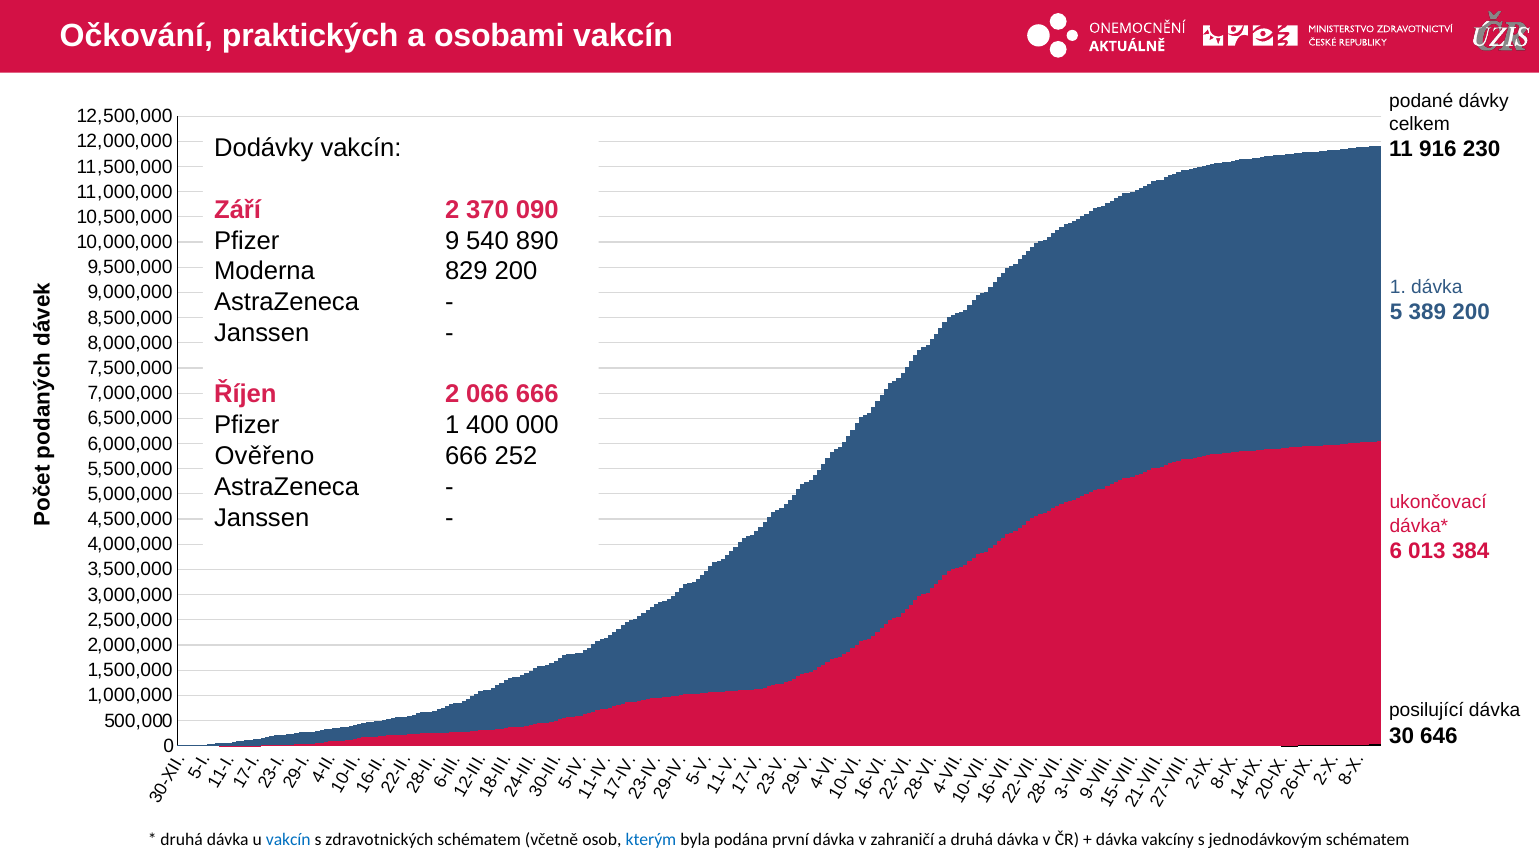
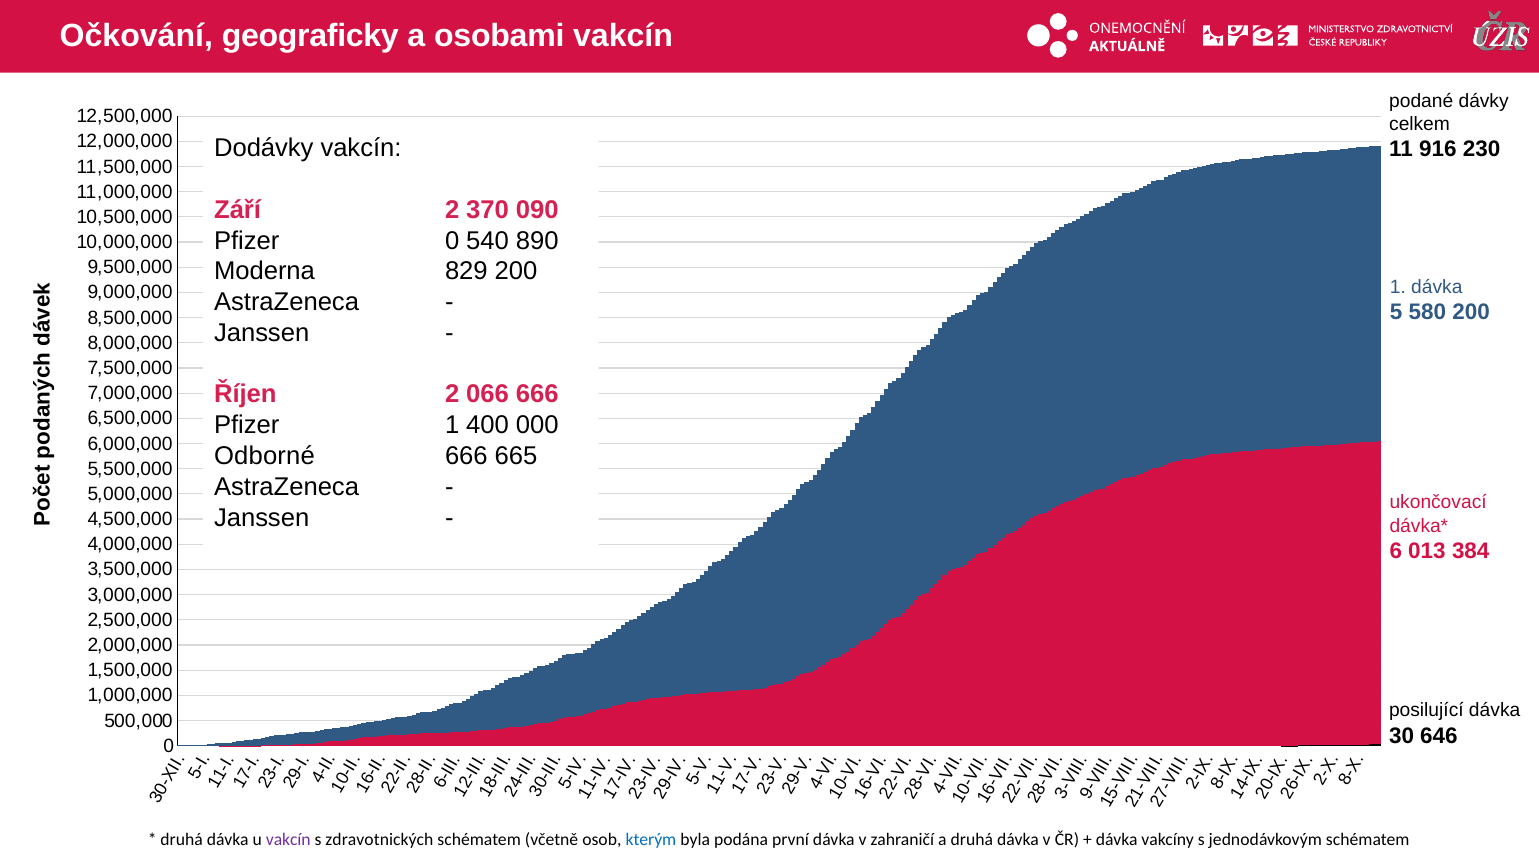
praktických: praktických -> geograficky
Pfizer 9: 9 -> 0
389: 389 -> 580
Ověřeno: Ověřeno -> Odborné
252: 252 -> 665
vakcín at (288, 840) colour: blue -> purple
